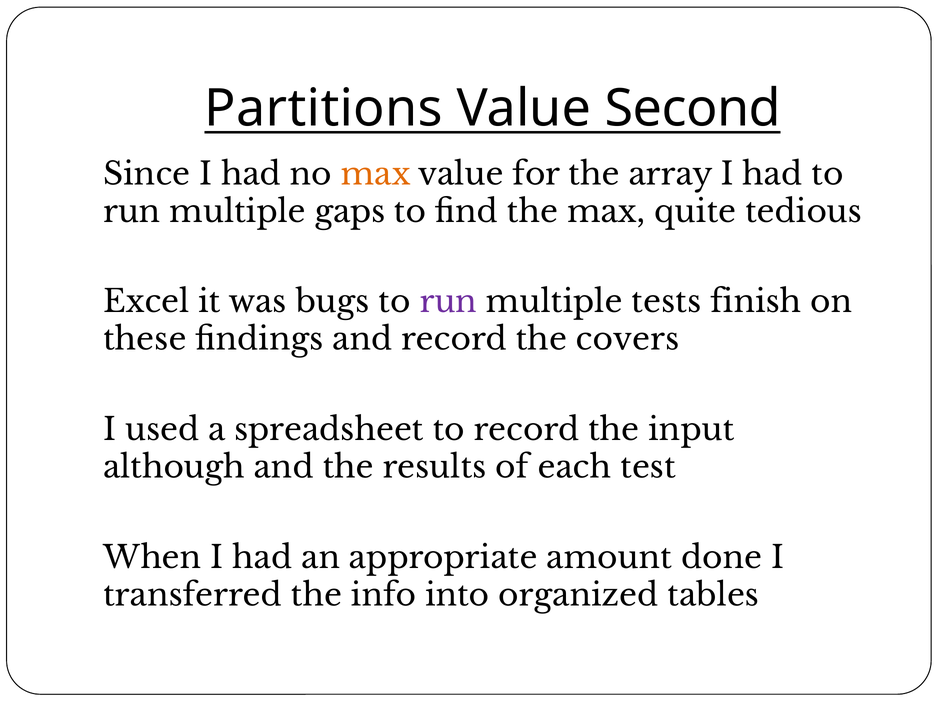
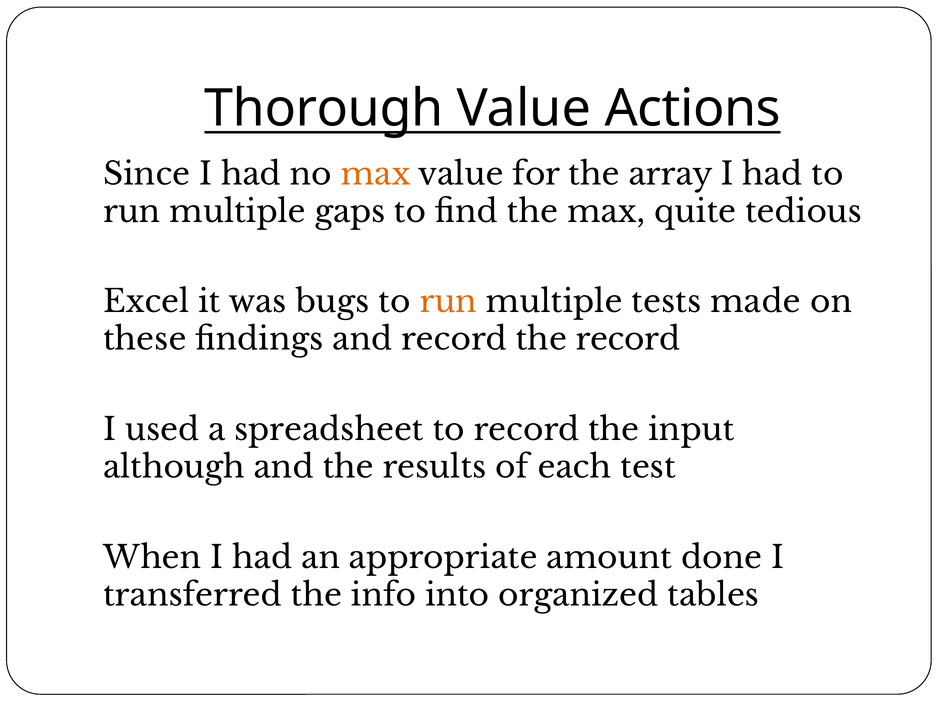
Partitions: Partitions -> Thorough
Second: Second -> Actions
run at (448, 302) colour: purple -> orange
finish: finish -> made
the covers: covers -> record
